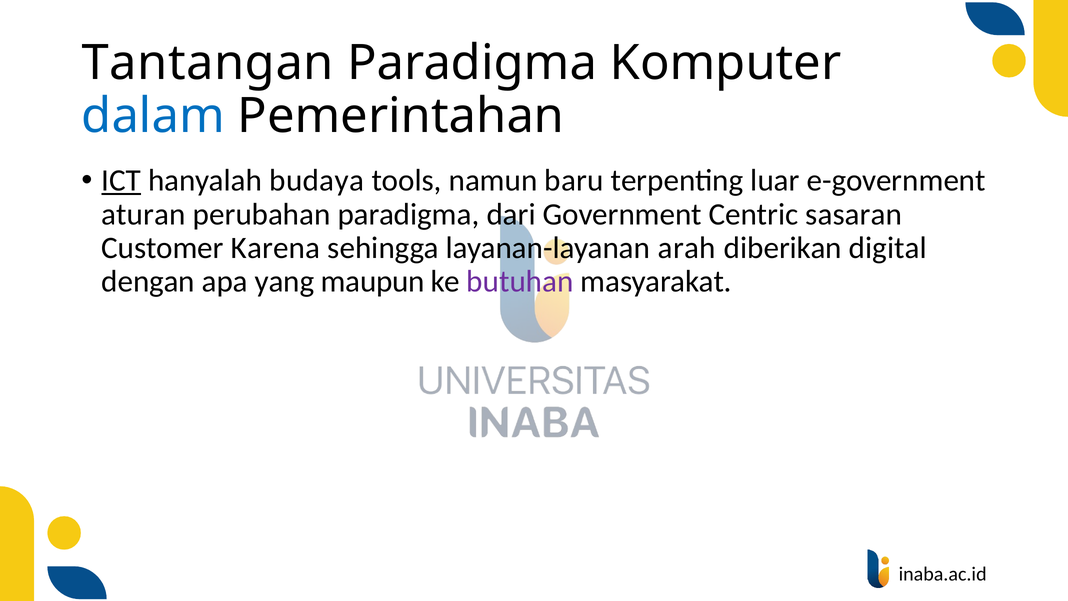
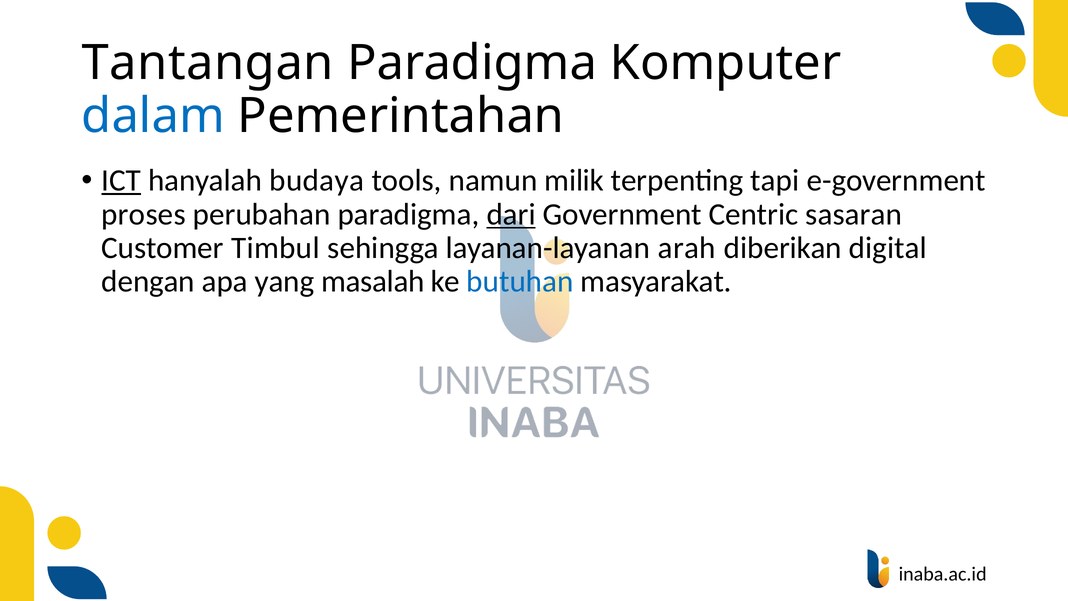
baru: baru -> milik
luar: luar -> tapi
aturan: aturan -> proses
dari underline: none -> present
Karena: Karena -> Timbul
maupun: maupun -> masalah
butuhan colour: purple -> blue
